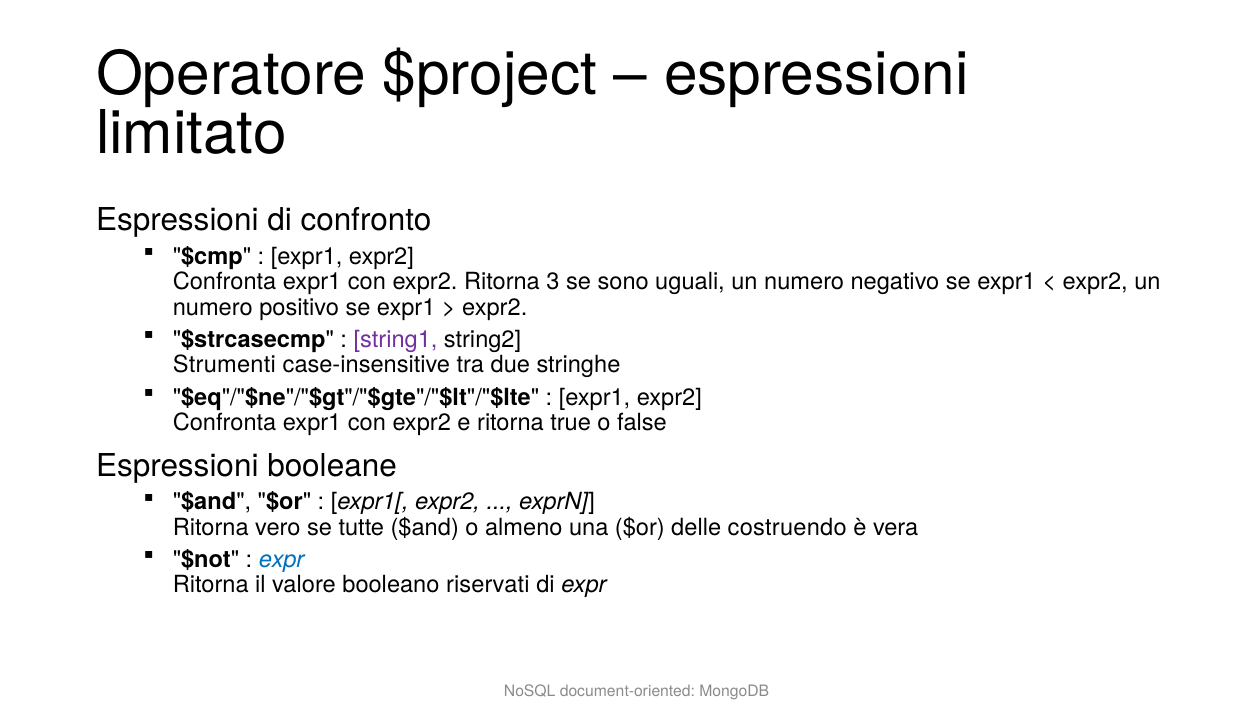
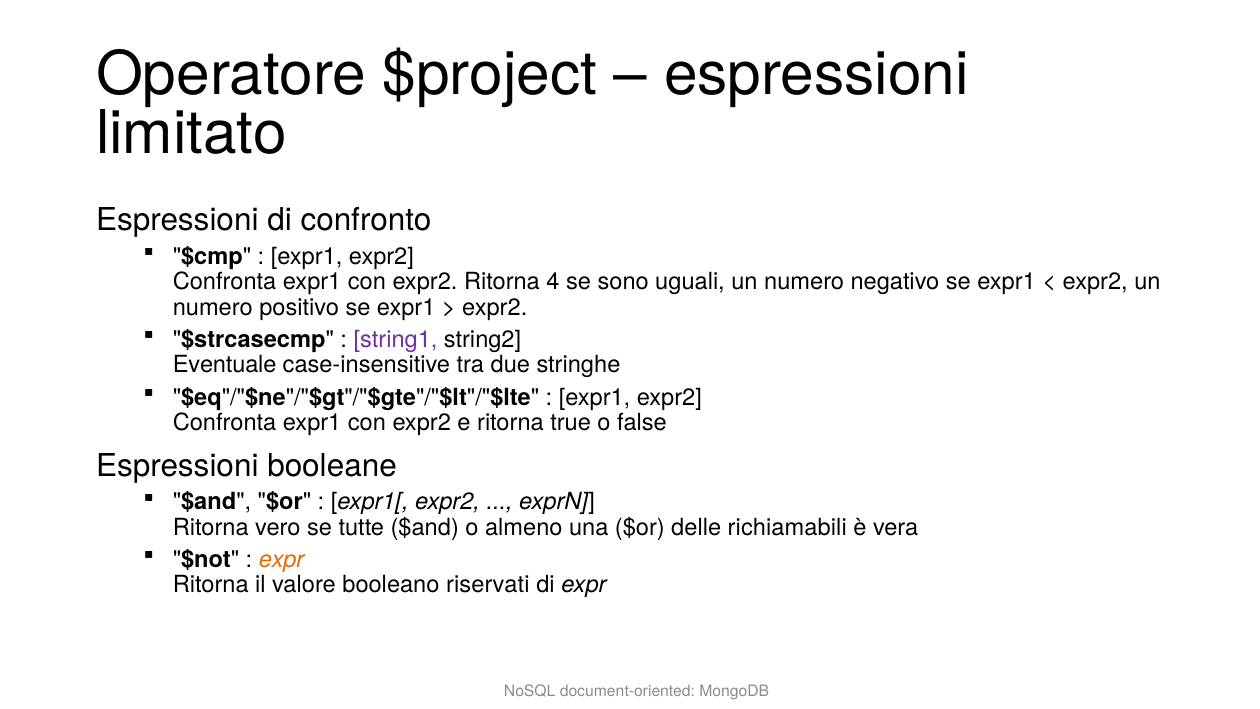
3: 3 -> 4
Strumenti: Strumenti -> Eventuale
costruendo: costruendo -> richiamabili
expr at (281, 559) colour: blue -> orange
